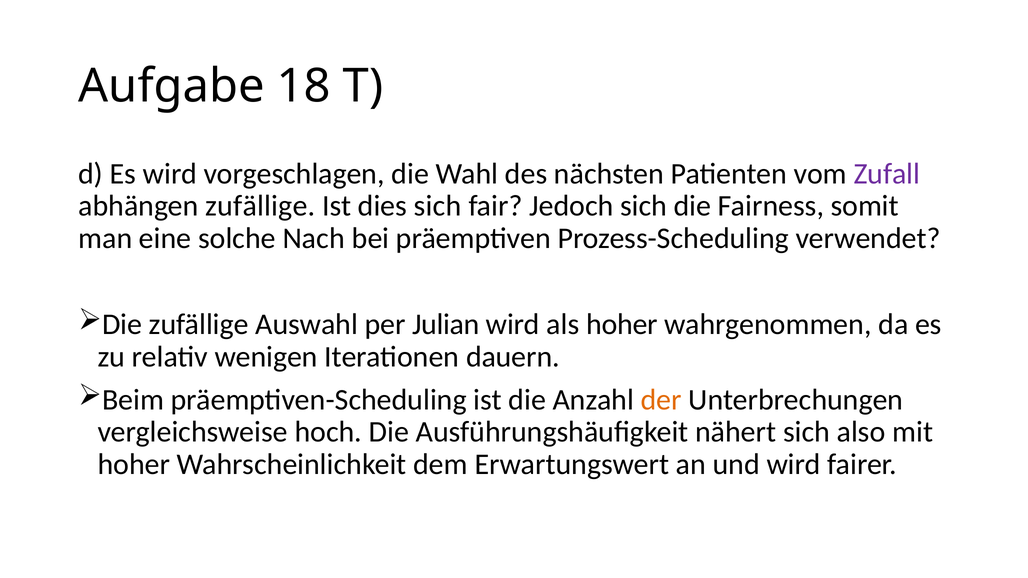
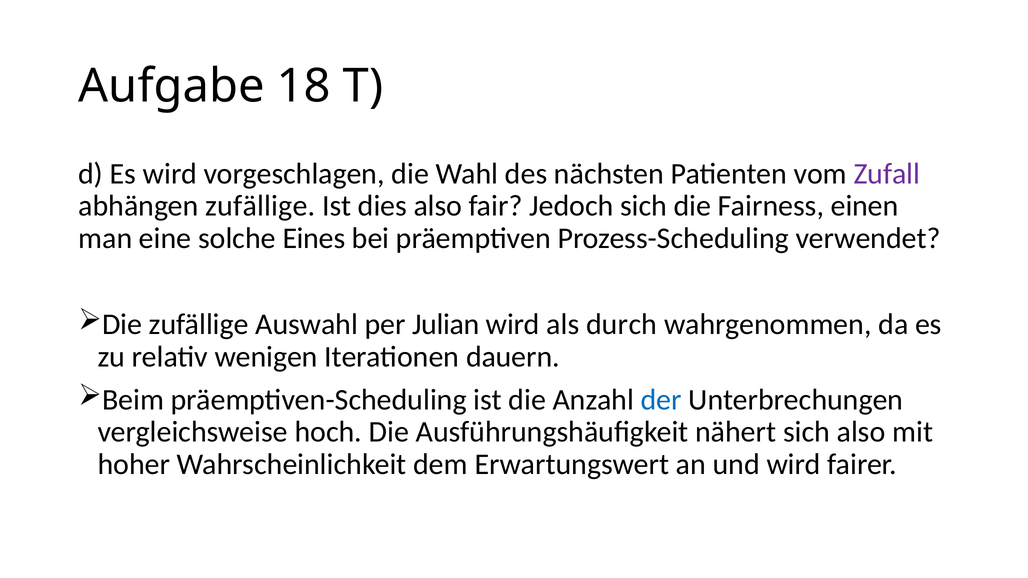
dies sich: sich -> also
somit: somit -> einen
Nach: Nach -> Eines
als hoher: hoher -> durch
der colour: orange -> blue
